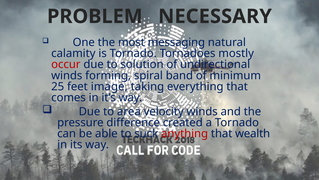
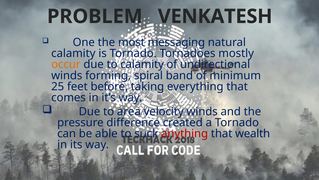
NECESSARY: NECESSARY -> VENKATESH
occur colour: red -> orange
to solution: solution -> calamity
image: image -> before
